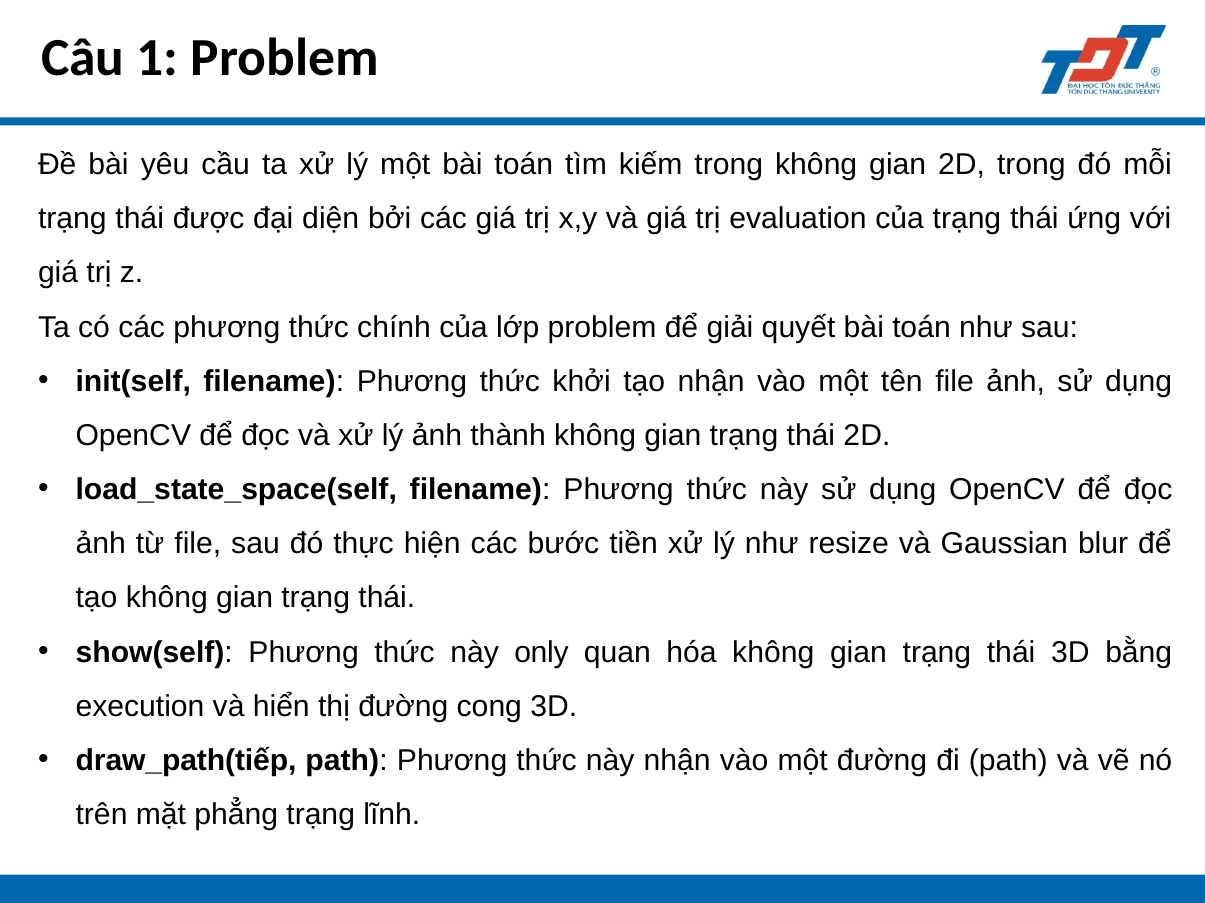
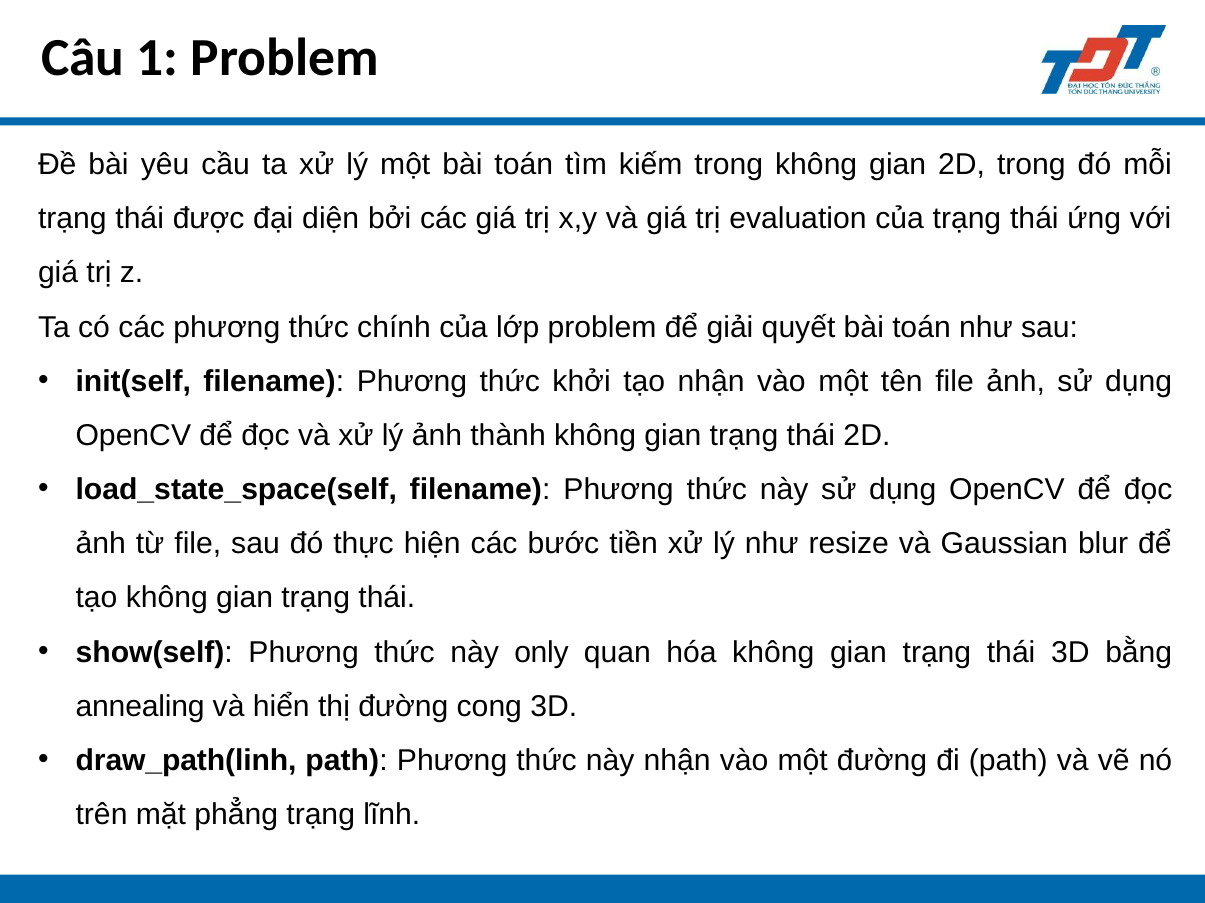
execution: execution -> annealing
draw_path(tiếp: draw_path(tiếp -> draw_path(linh
